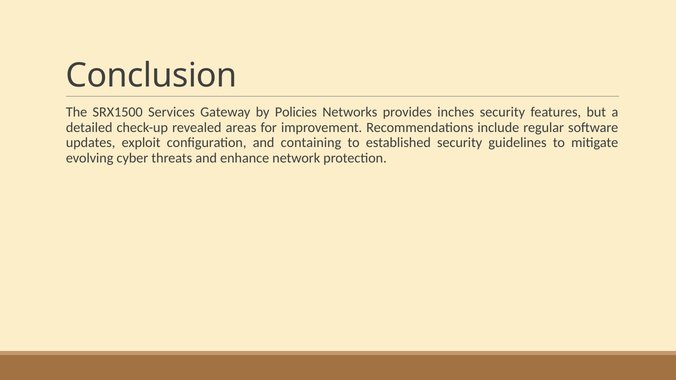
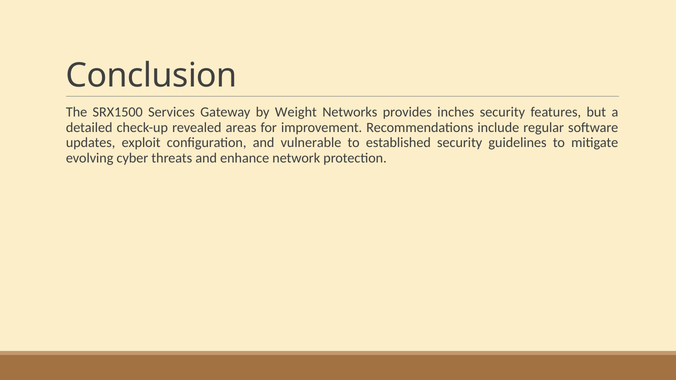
Policies: Policies -> Weight
containing: containing -> vulnerable
